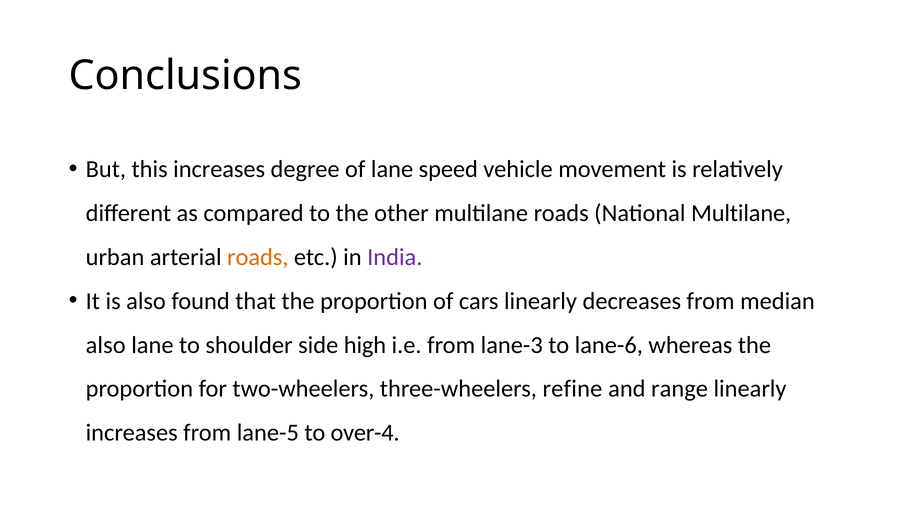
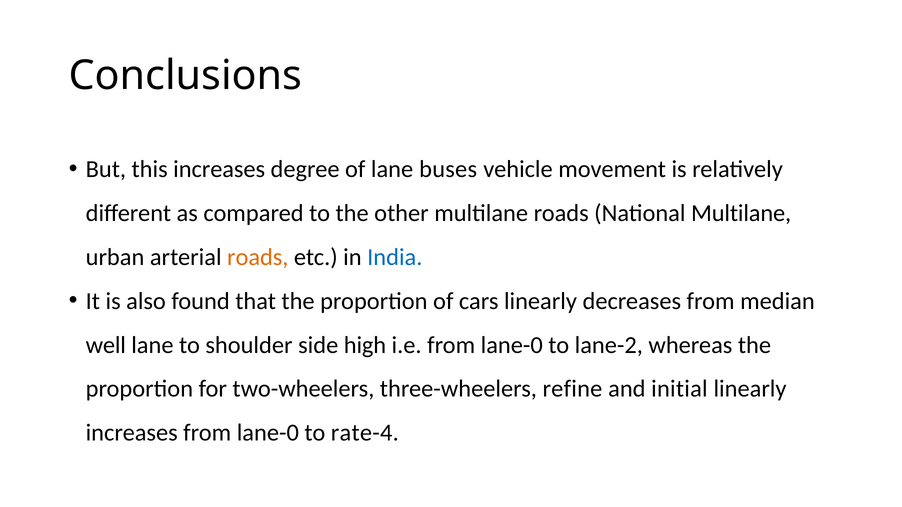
speed: speed -> buses
India colour: purple -> blue
also at (106, 345): also -> well
i.e from lane-3: lane-3 -> lane-0
lane-6: lane-6 -> lane-2
range: range -> initial
increases from lane-5: lane-5 -> lane-0
over-4: over-4 -> rate-4
